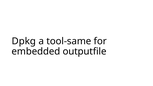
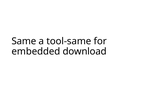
Dpkg: Dpkg -> Same
outputfile: outputfile -> download
